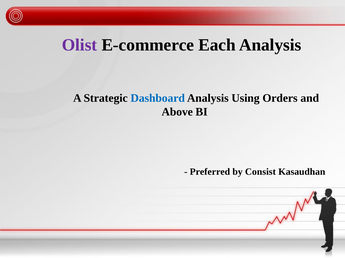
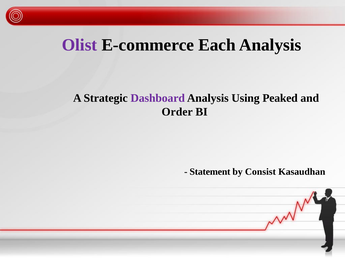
Dashboard colour: blue -> purple
Orders: Orders -> Peaked
Above: Above -> Order
Preferred: Preferred -> Statement
